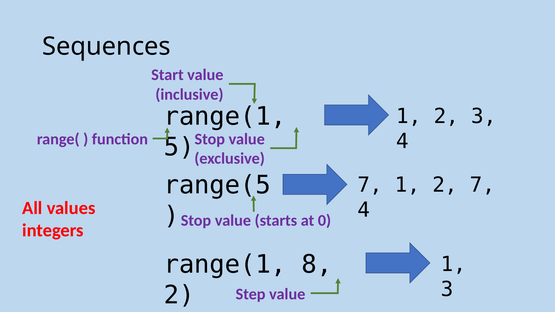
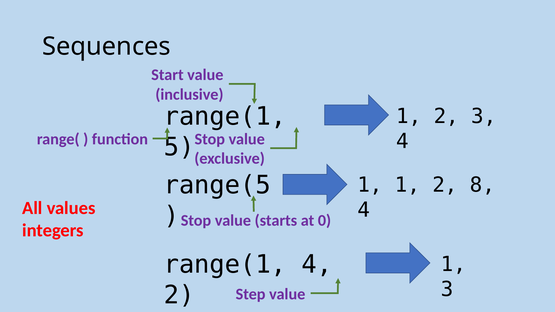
7 at (370, 185): 7 -> 1
2 7: 7 -> 8
range(1 8: 8 -> 4
